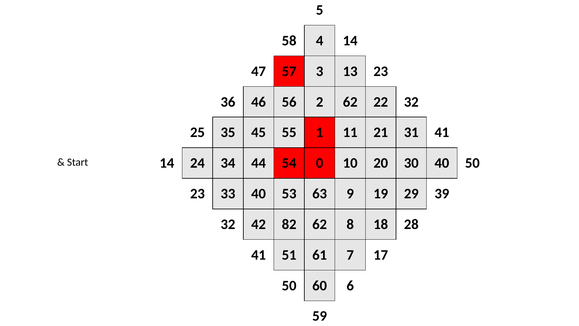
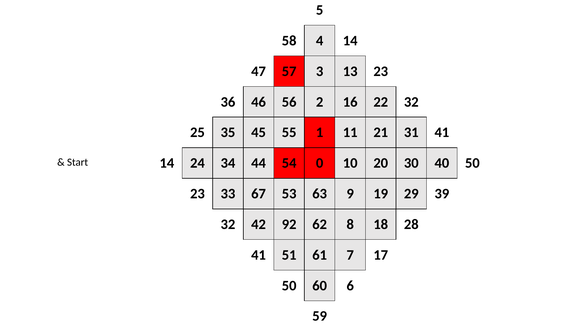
2 62: 62 -> 16
33 40: 40 -> 67
82: 82 -> 92
